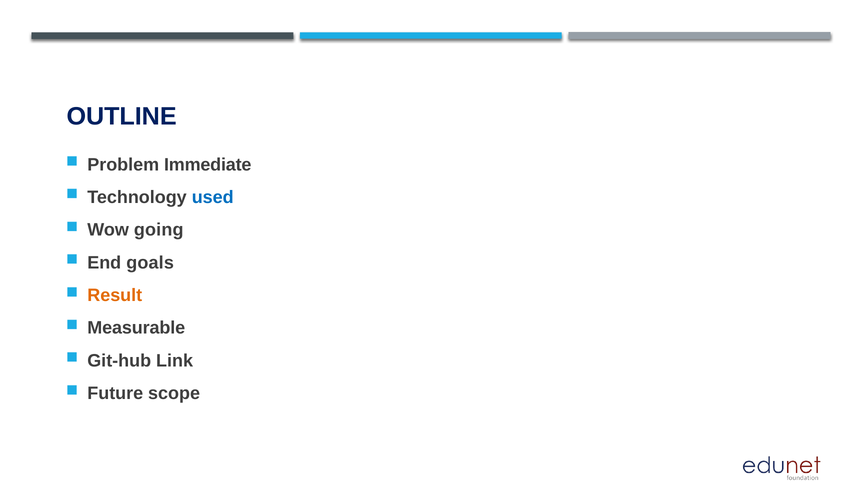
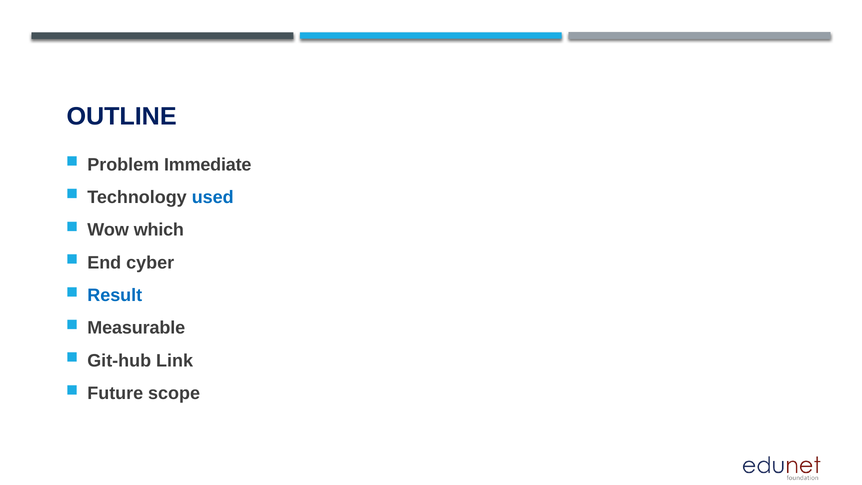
going: going -> which
goals: goals -> cyber
Result colour: orange -> blue
